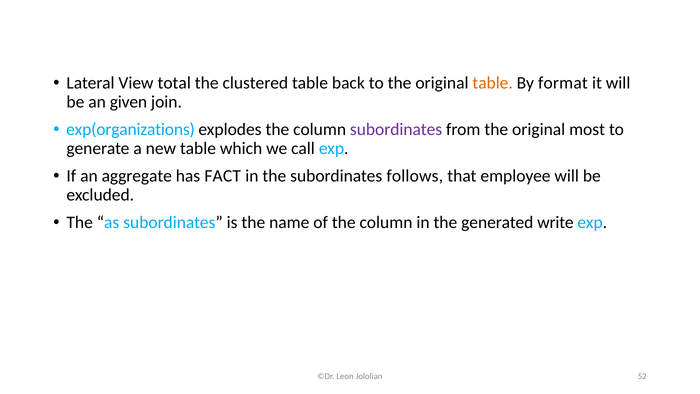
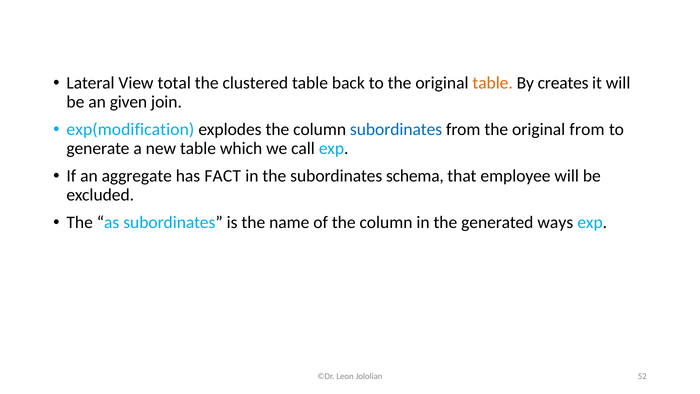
format: format -> creates
exp(organizations: exp(organizations -> exp(modification
subordinates at (396, 130) colour: purple -> blue
original most: most -> from
follows: follows -> schema
write: write -> ways
